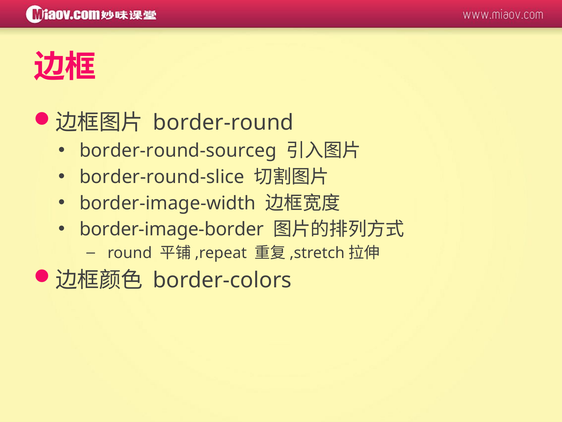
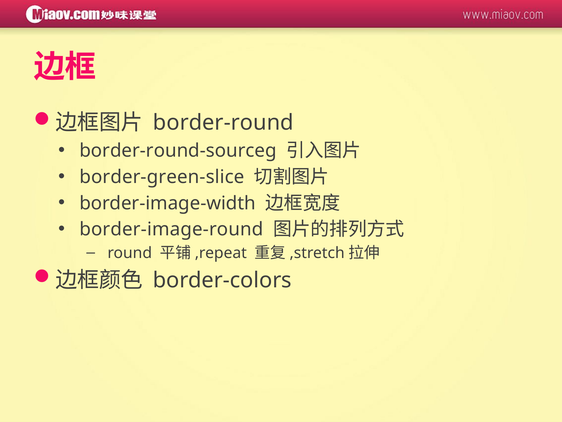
border-round-slice: border-round-slice -> border-green-slice
border-image-border: border-image-border -> border-image-round
